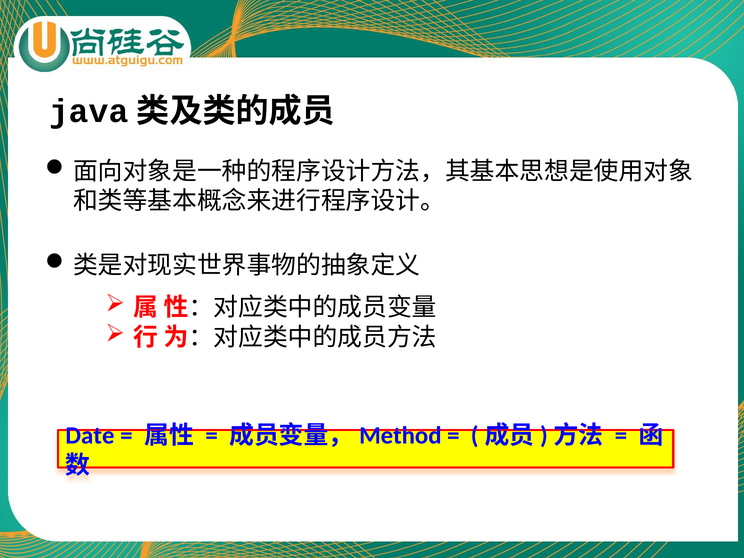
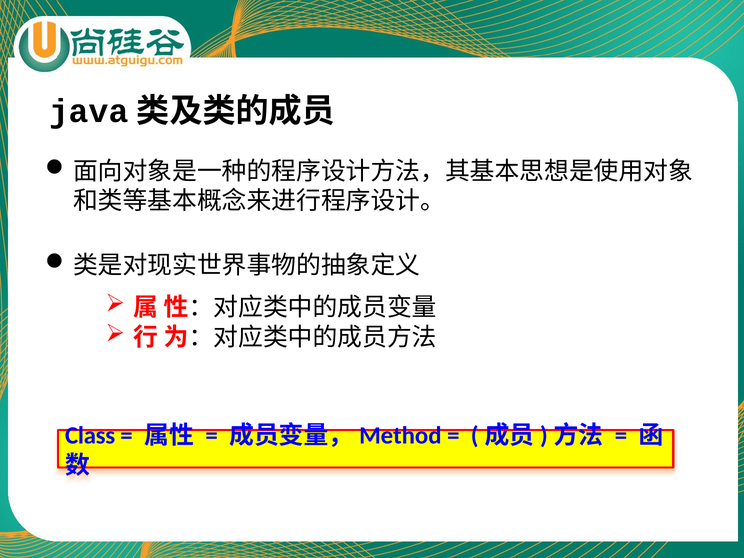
Date: Date -> Class
